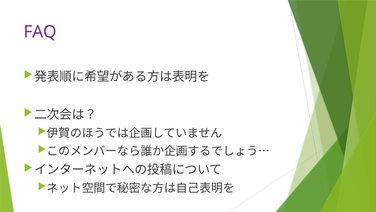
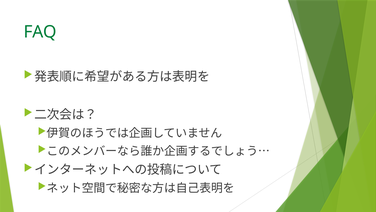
FAQ colour: purple -> green
